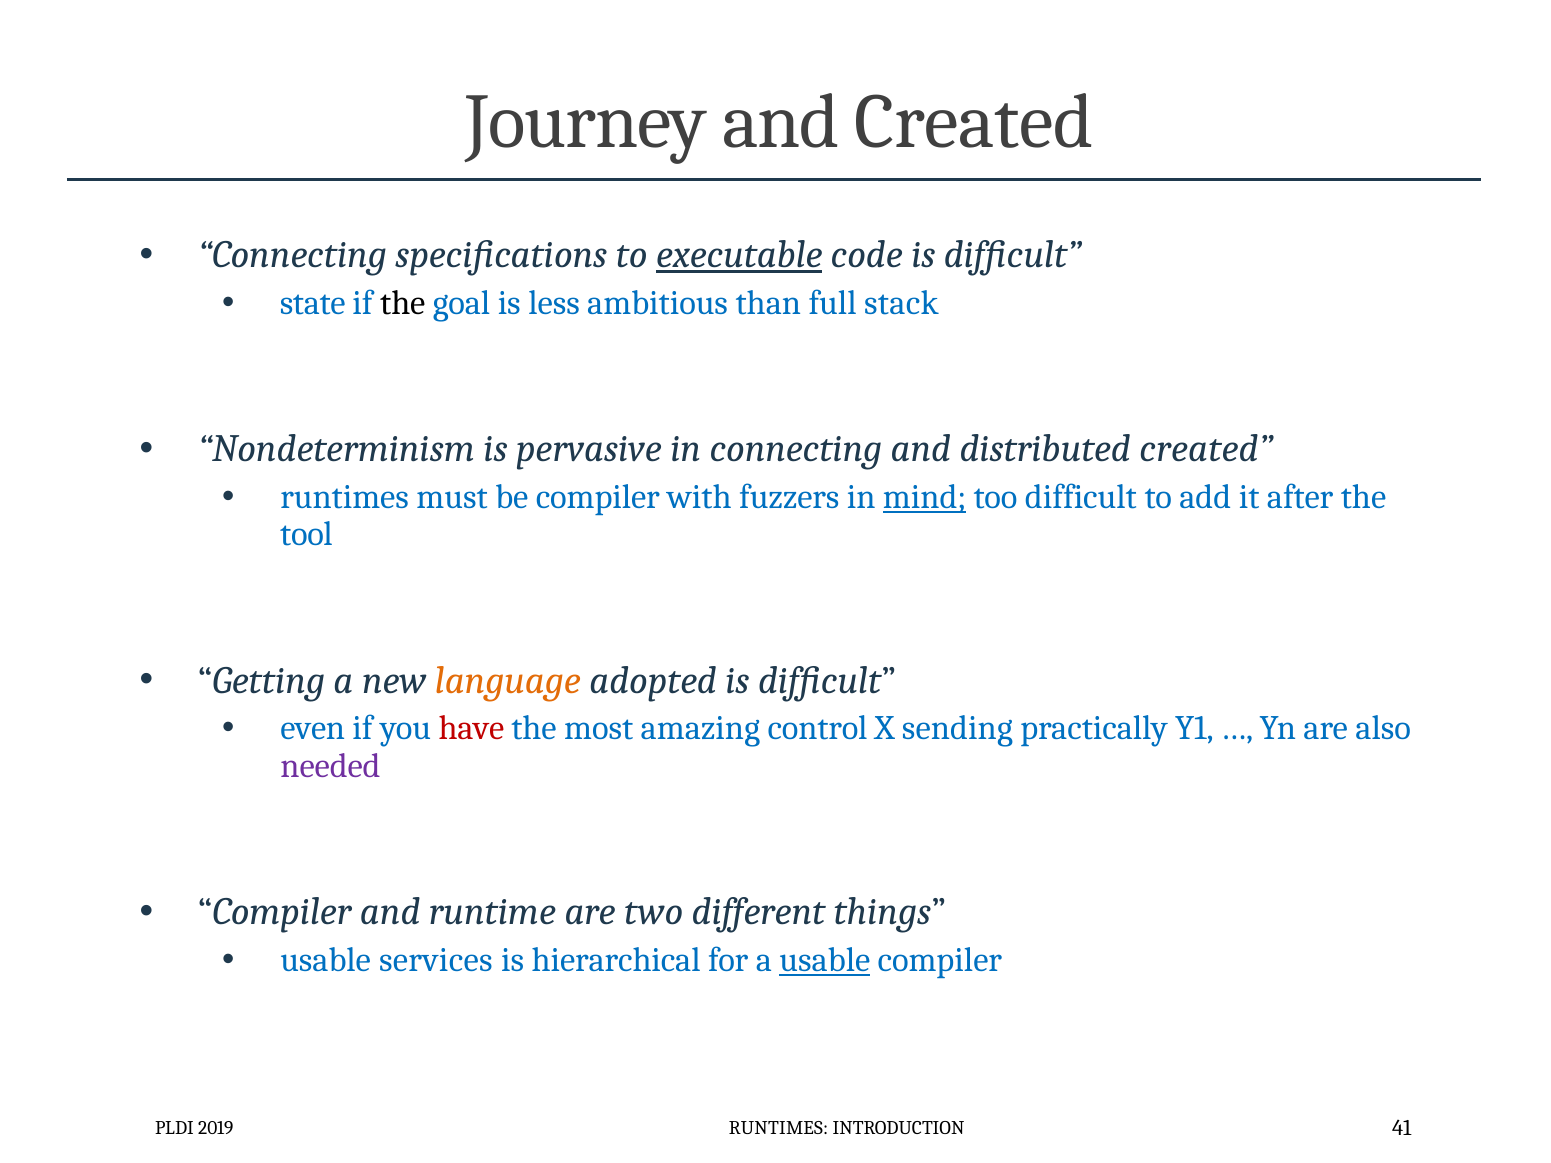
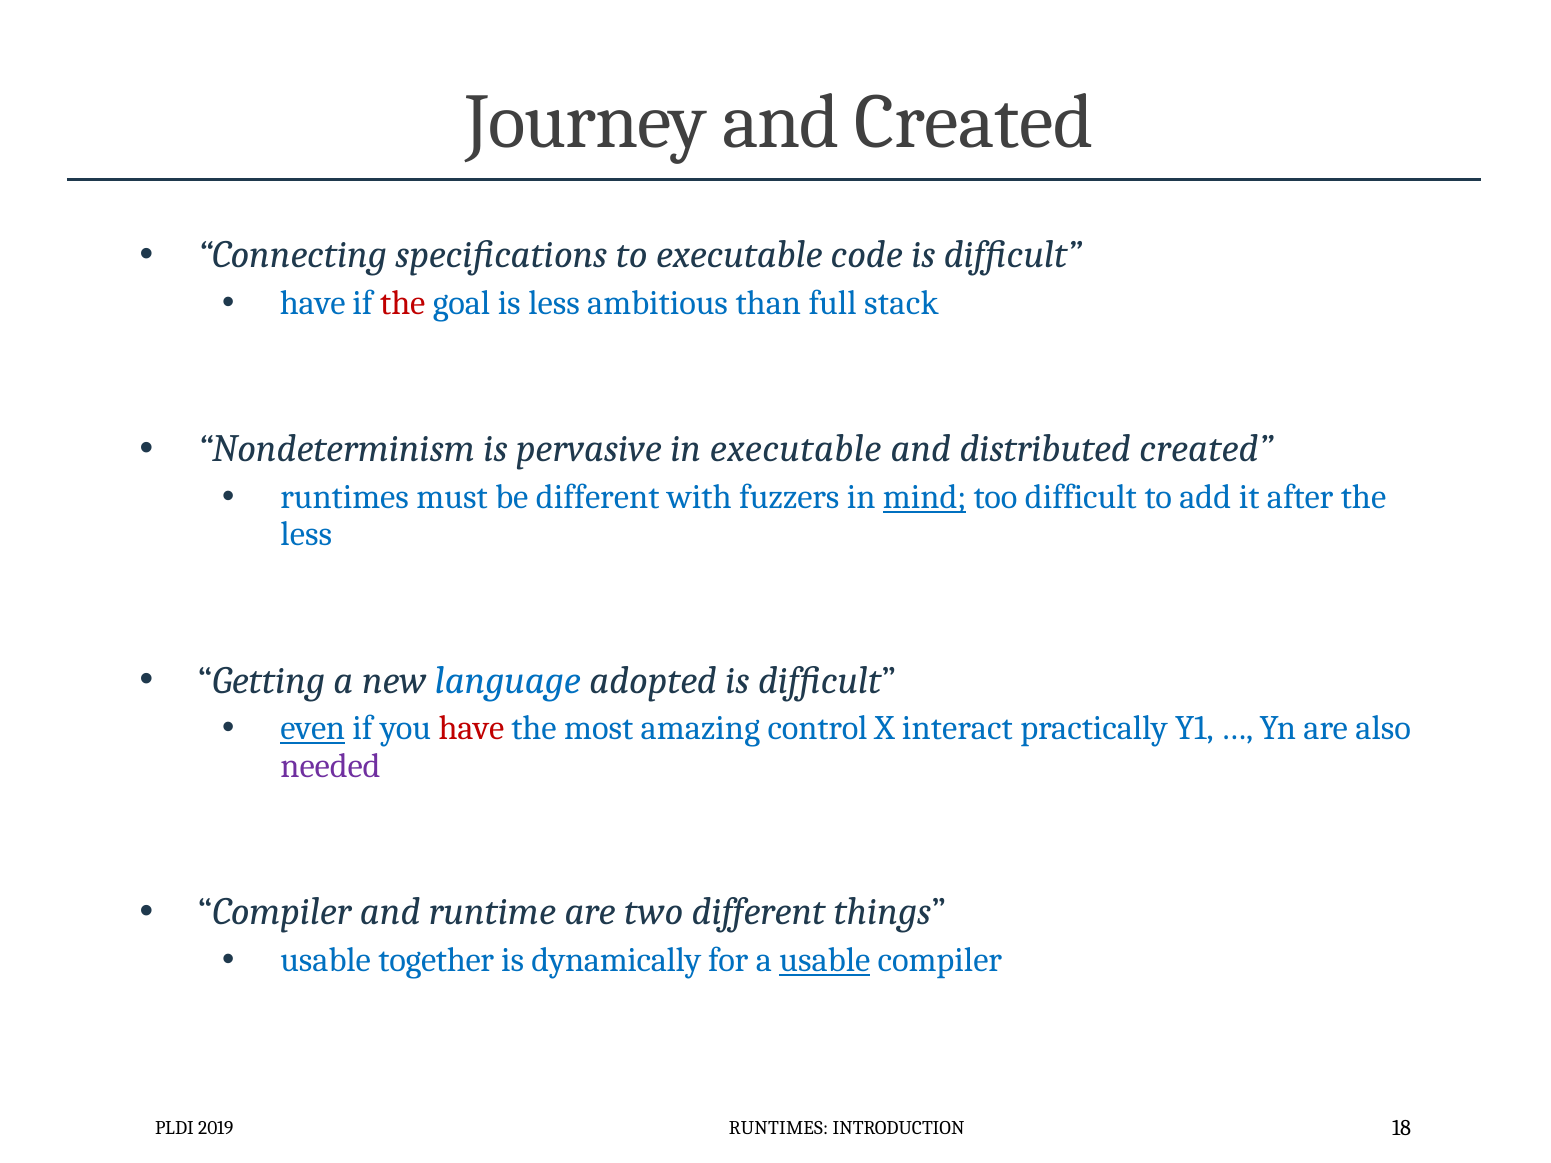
executable at (739, 255) underline: present -> none
state at (313, 303): state -> have
the at (403, 303) colour: black -> red
in connecting: connecting -> executable
be compiler: compiler -> different
tool at (307, 535): tool -> less
language colour: orange -> blue
even underline: none -> present
sending: sending -> interact
services: services -> together
hierarchical: hierarchical -> dynamically
41: 41 -> 18
